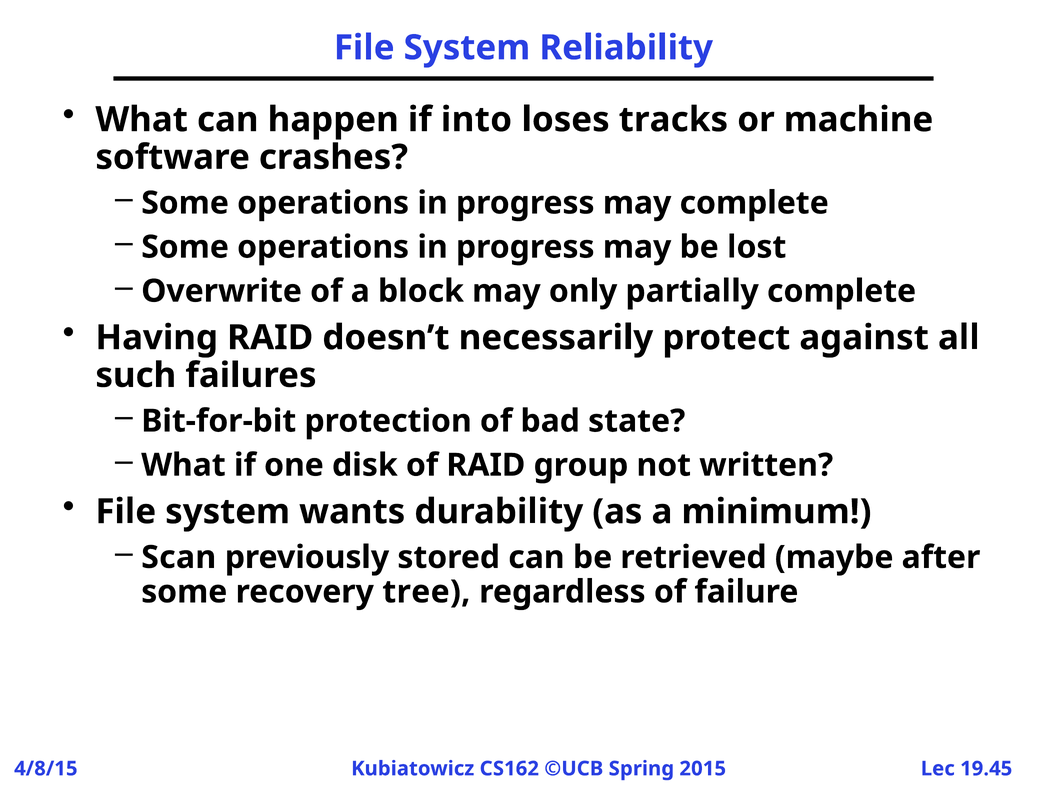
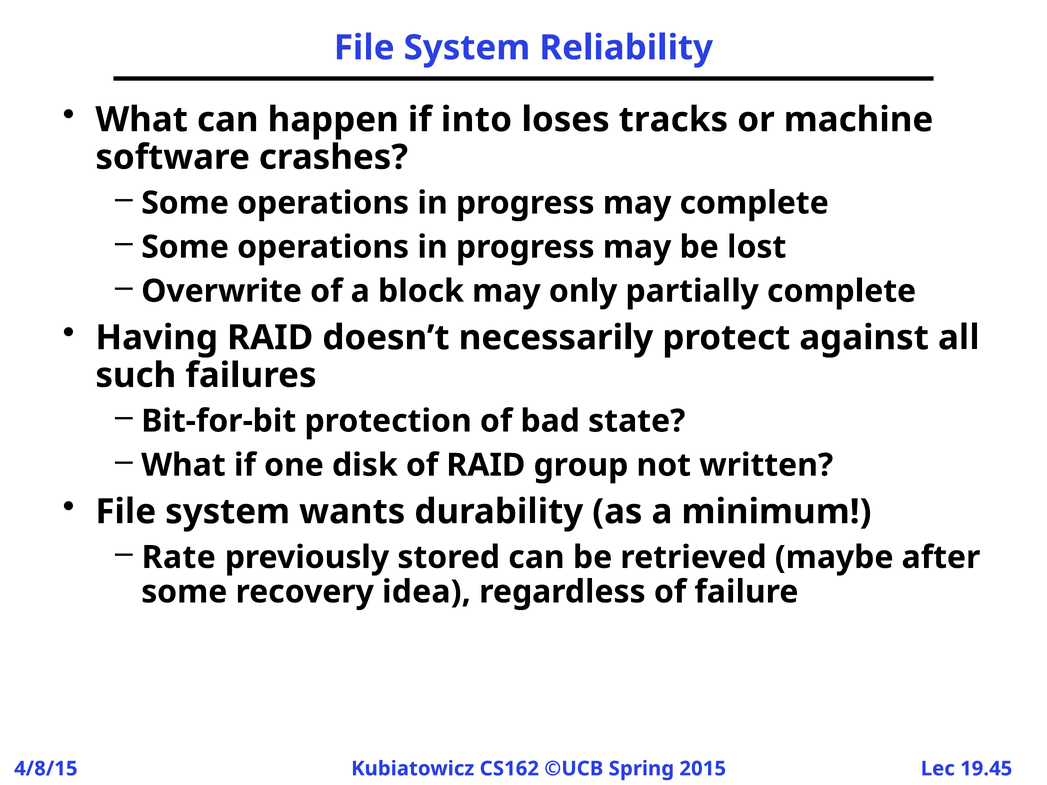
Scan: Scan -> Rate
tree: tree -> idea
